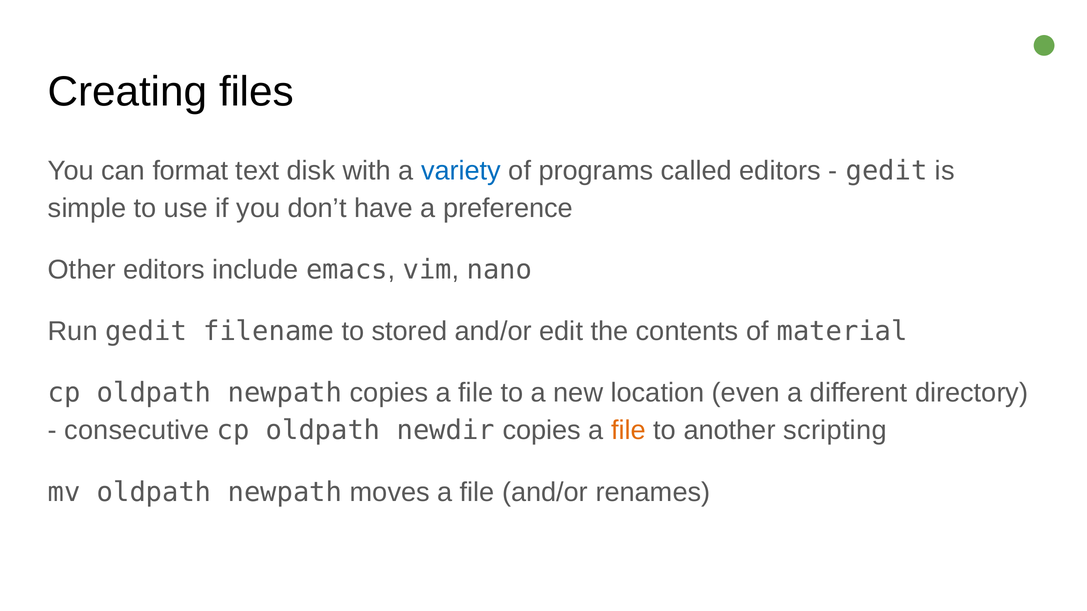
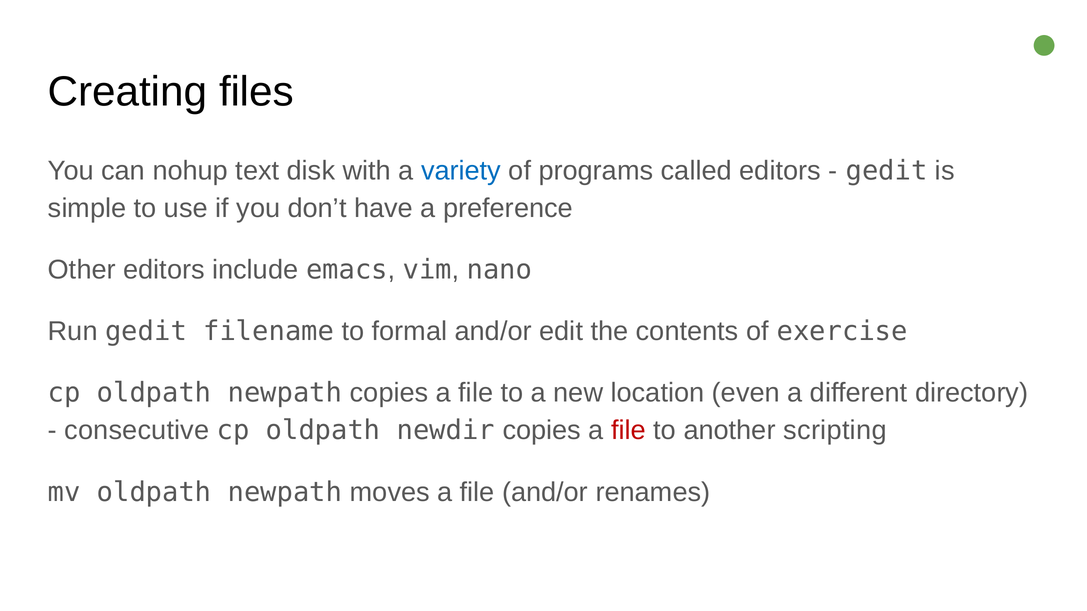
format: format -> nohup
stored: stored -> formal
material: material -> exercise
file at (629, 431) colour: orange -> red
